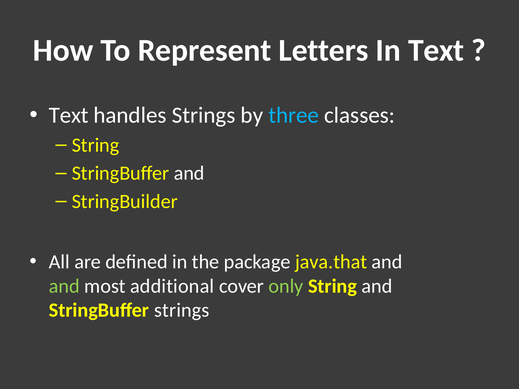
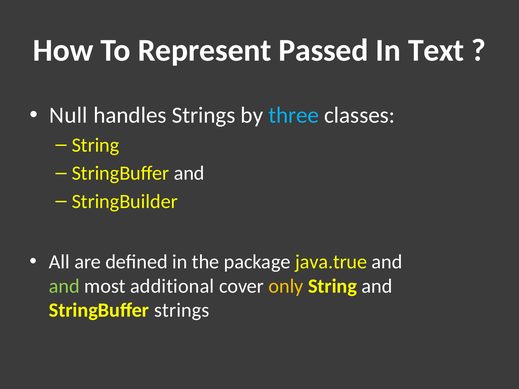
Letters: Letters -> Passed
Text at (69, 115): Text -> Null
java.that: java.that -> java.true
only colour: light green -> yellow
